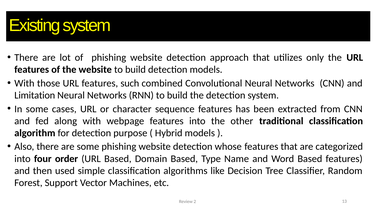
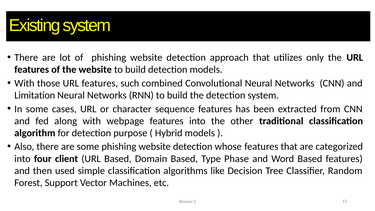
order: order -> client
Name: Name -> Phase
